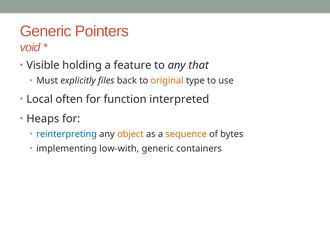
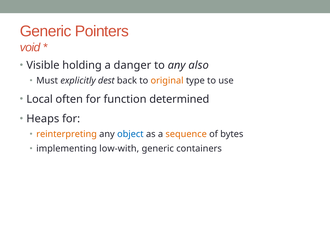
feature: feature -> danger
that: that -> also
files: files -> dest
interpreted: interpreted -> determined
reinterpreting colour: blue -> orange
object colour: orange -> blue
